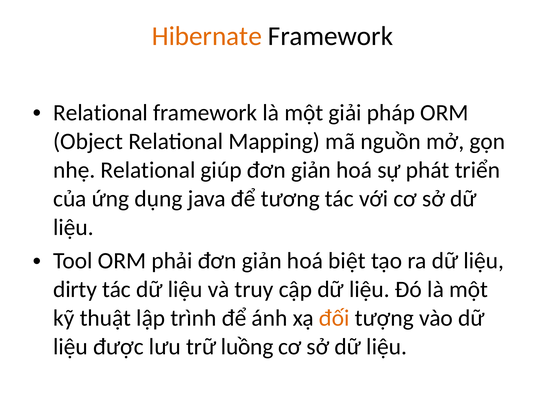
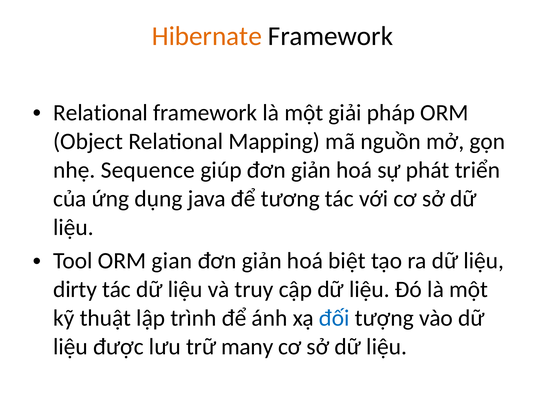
nhẹ Relational: Relational -> Sequence
phải: phải -> gian
đối colour: orange -> blue
luồng: luồng -> many
